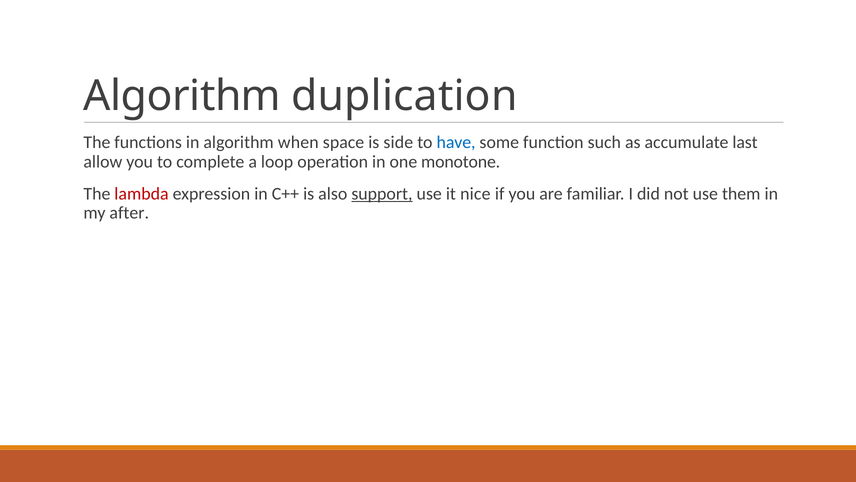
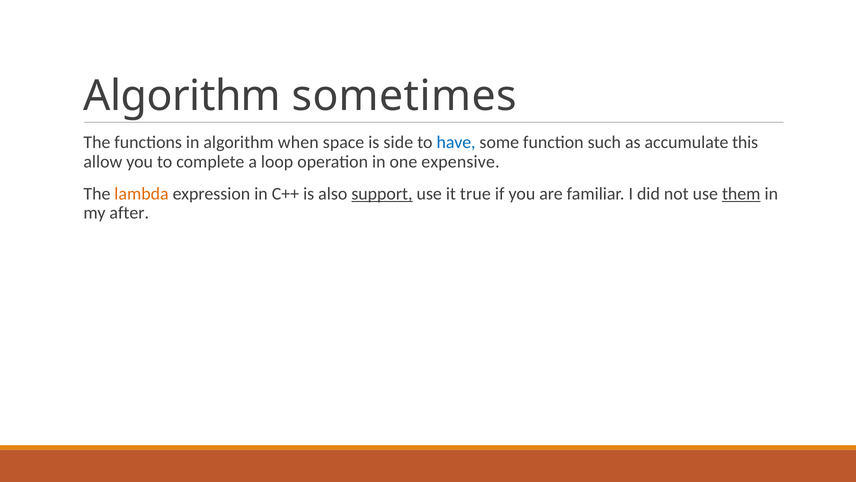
duplication: duplication -> sometimes
last: last -> this
monotone: monotone -> expensive
lambda colour: red -> orange
nice: nice -> true
them underline: none -> present
